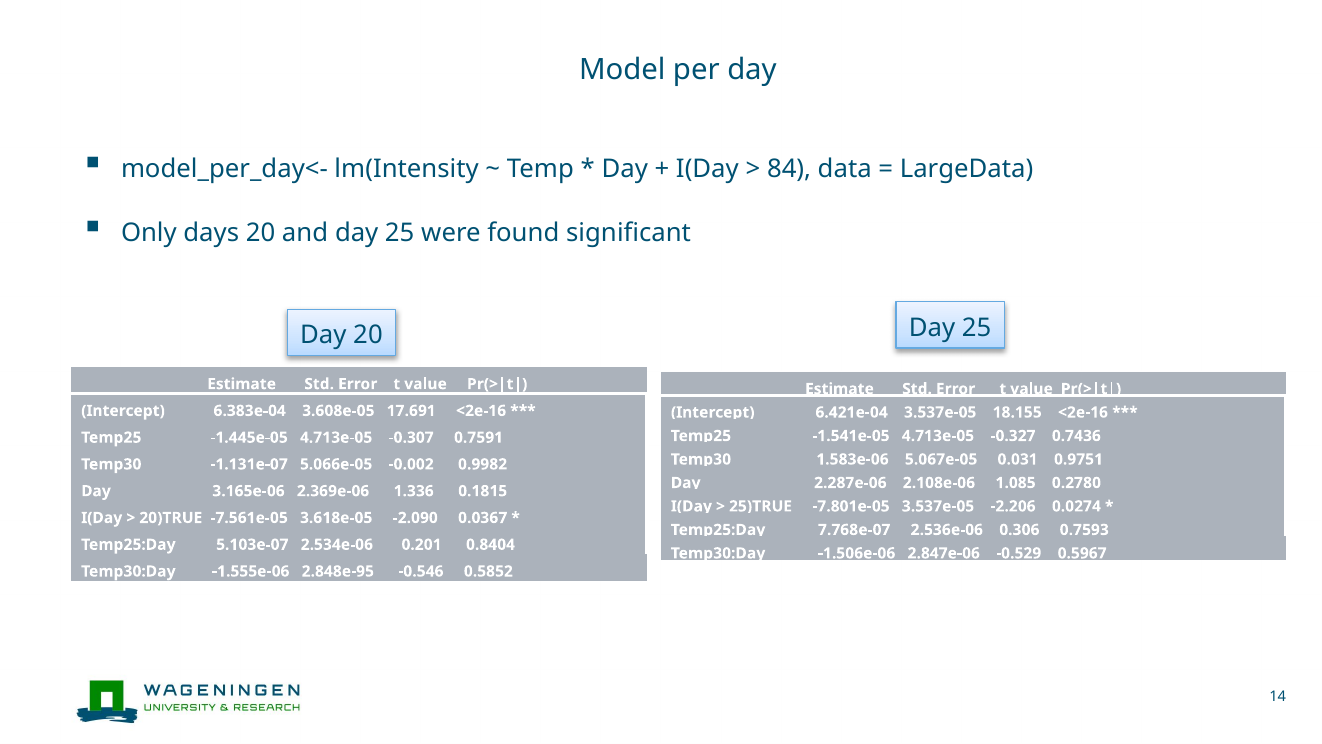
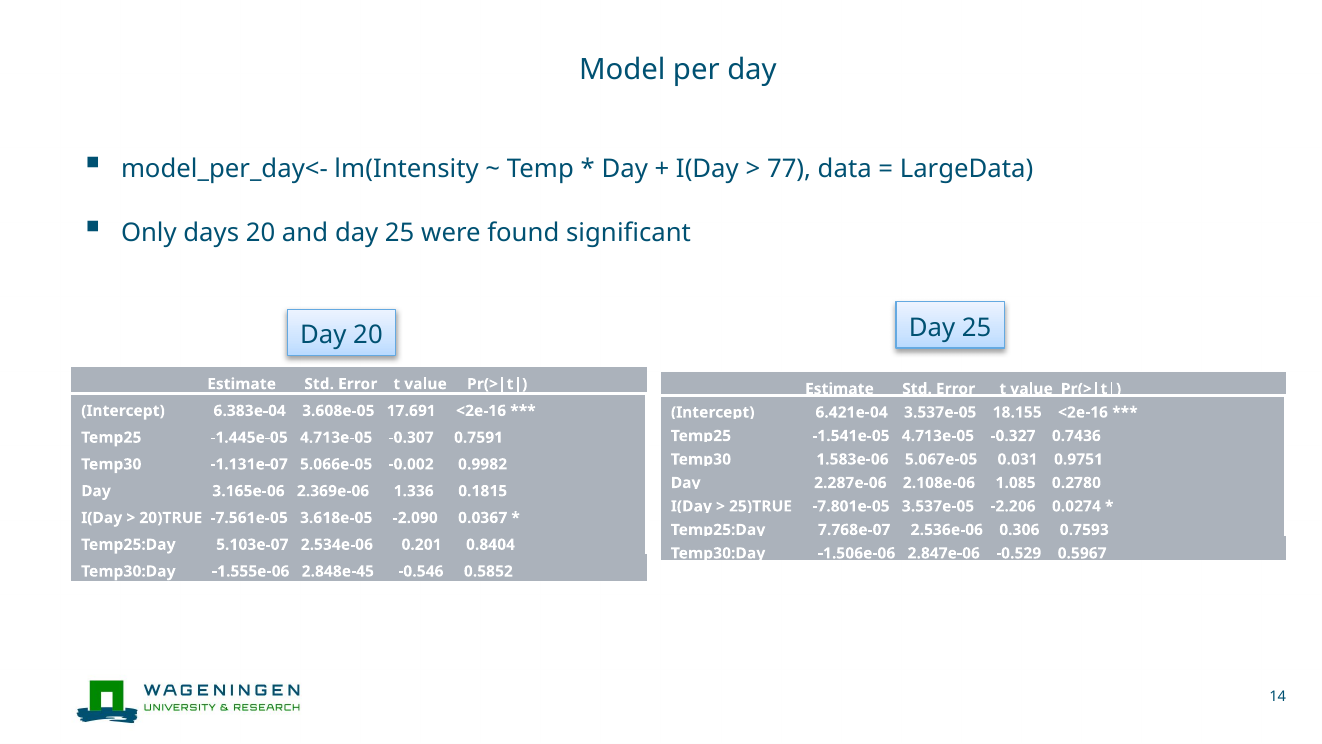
84: 84 -> 77
2.848e-95: 2.848e-95 -> 2.848e-45
